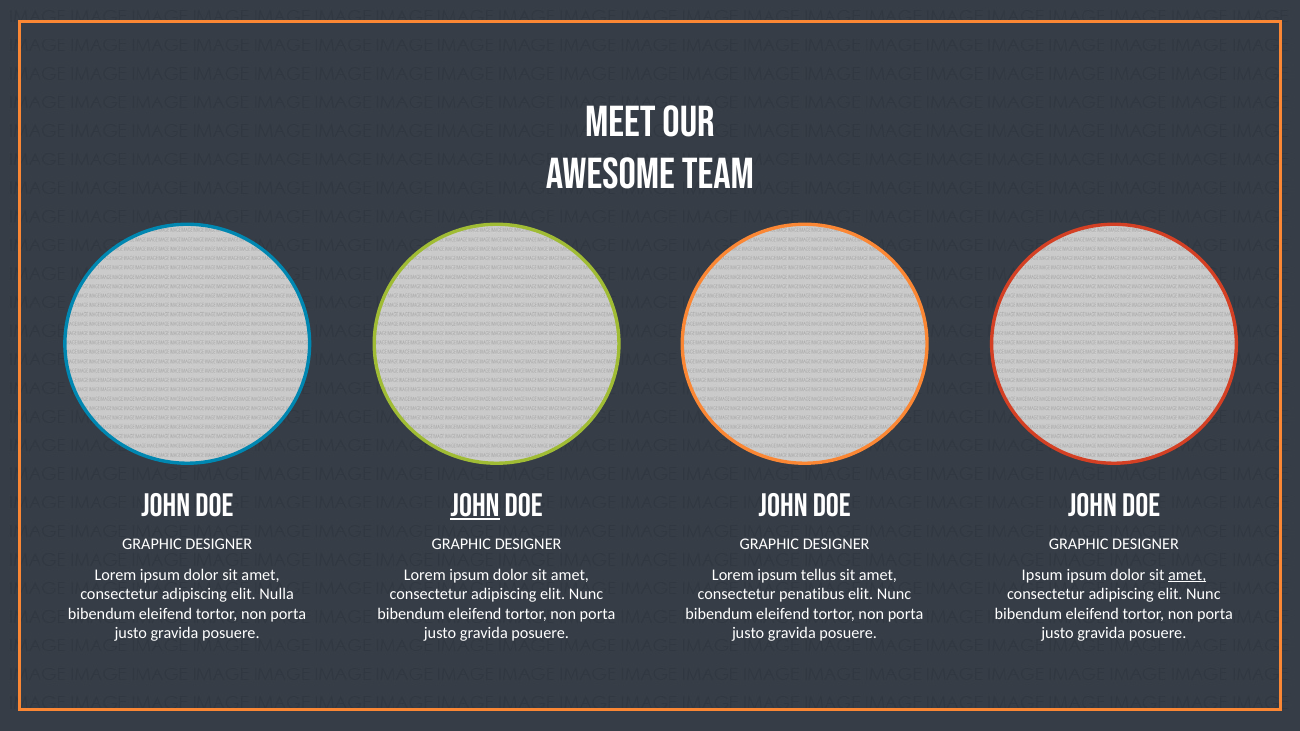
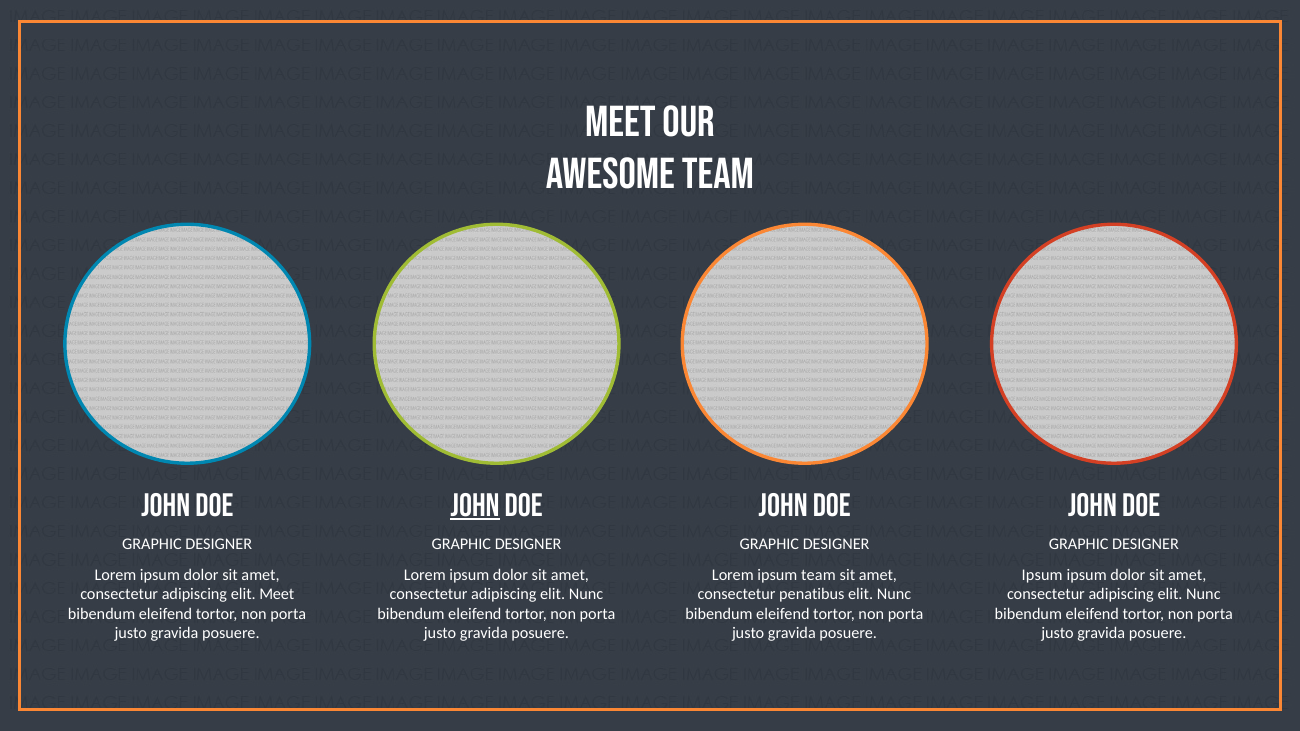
ipsum tellus: tellus -> team
amet at (1187, 575) underline: present -> none
elit Nulla: Nulla -> Meet
